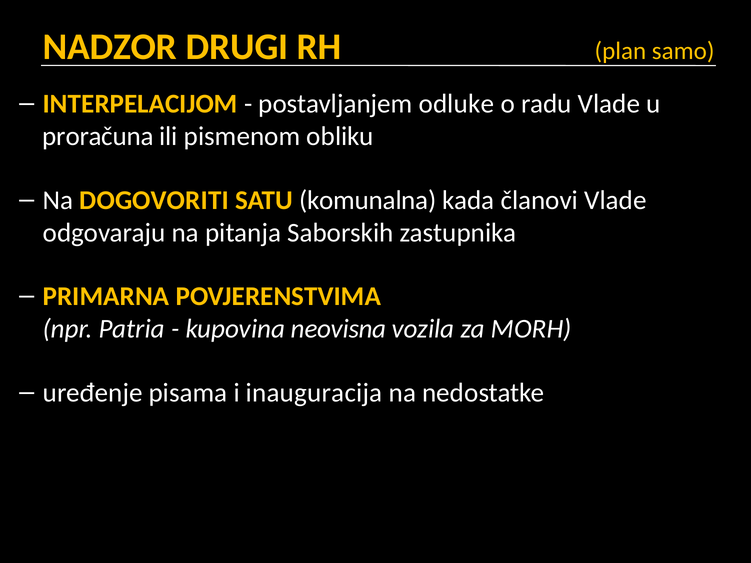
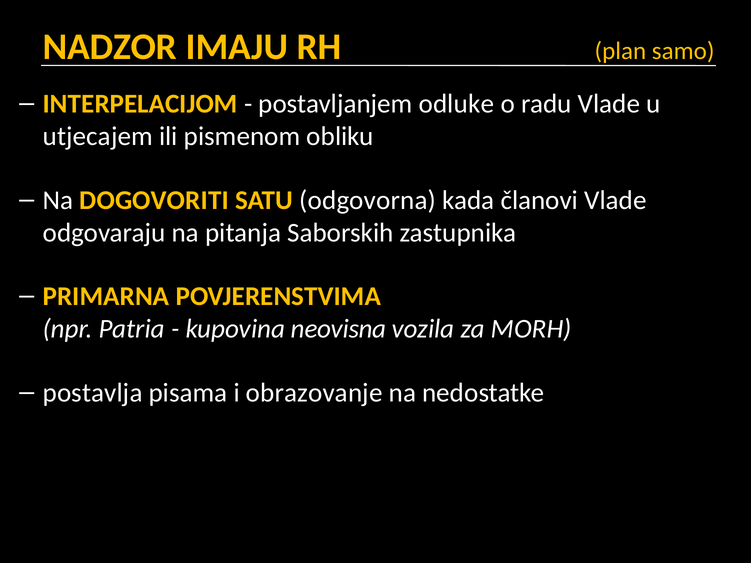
DRUGI: DRUGI -> IMAJU
proračuna: proračuna -> utjecajem
komunalna: komunalna -> odgovorna
uređenje: uređenje -> postavlja
inauguracija: inauguracija -> obrazovanje
